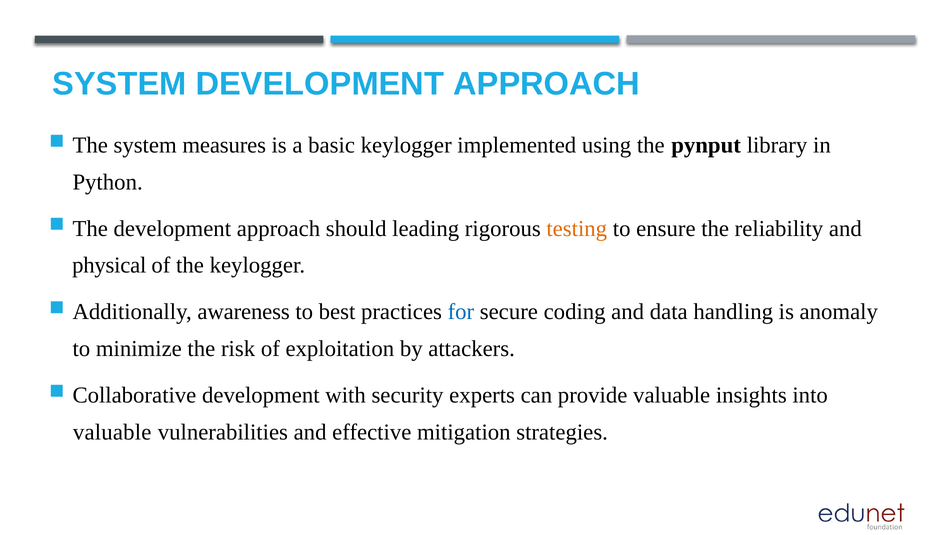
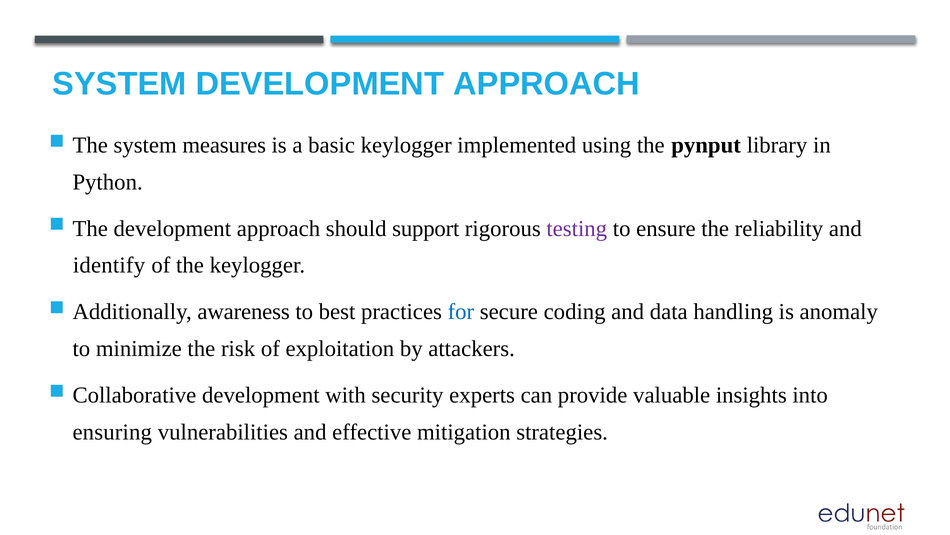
leading: leading -> support
testing colour: orange -> purple
physical: physical -> identify
valuable at (112, 432): valuable -> ensuring
